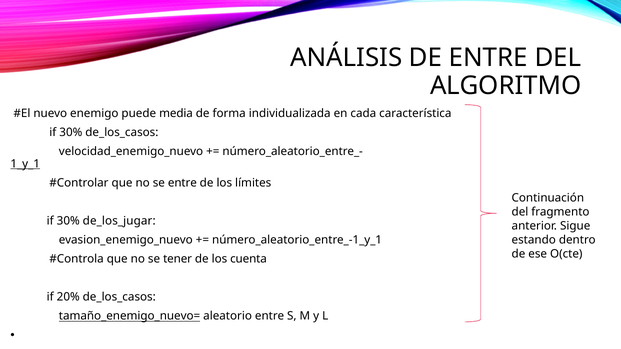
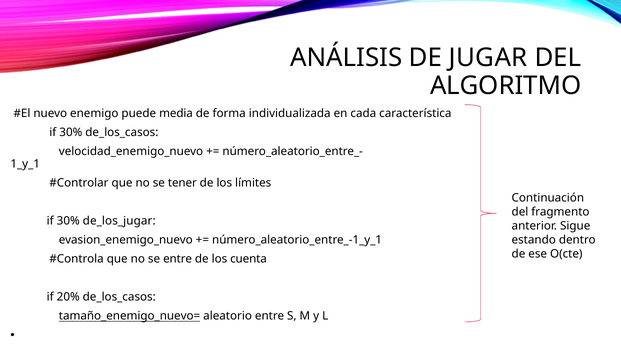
DE ENTRE: ENTRE -> JUGAR
1_y_1 underline: present -> none
se entre: entre -> tener
se tener: tener -> entre
